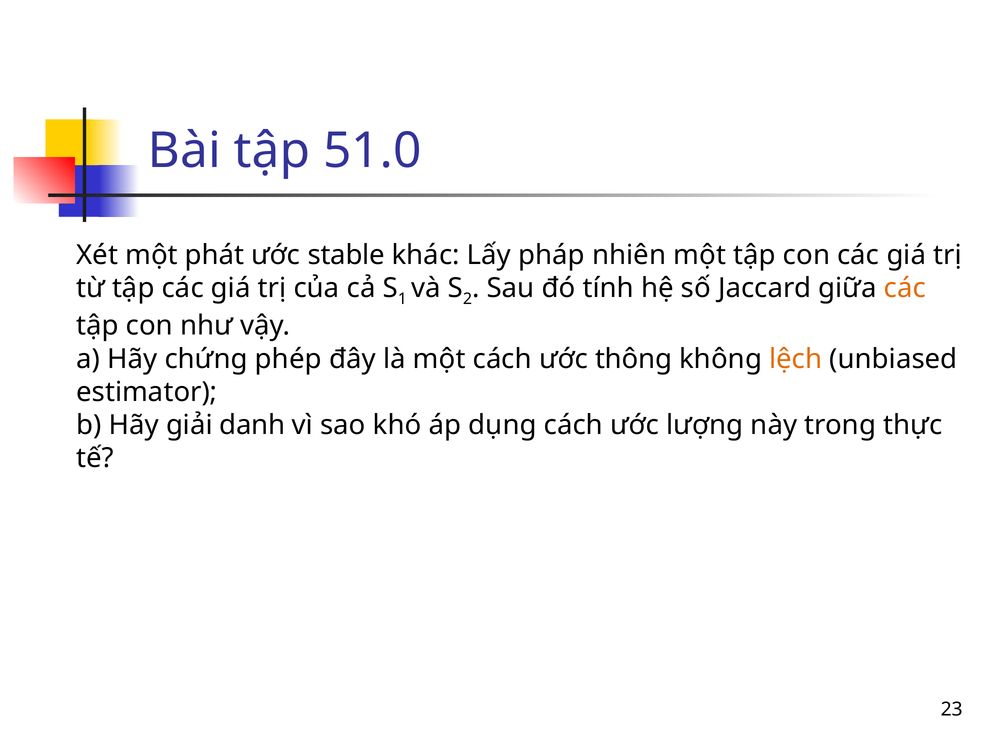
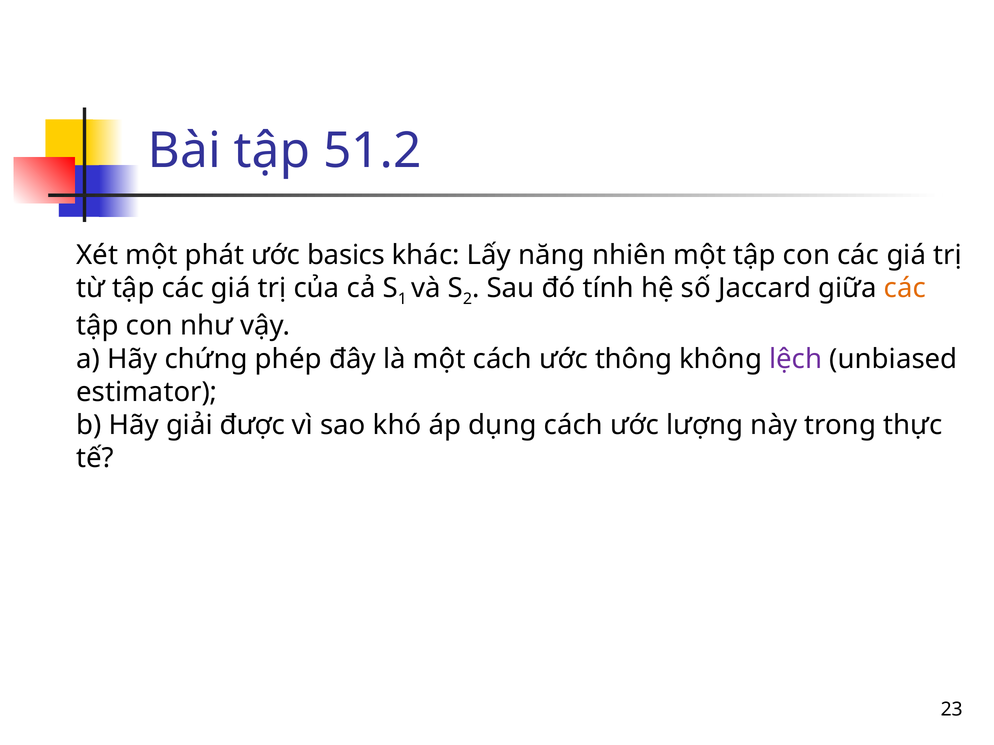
51.0: 51.0 -> 51.2
stable: stable -> basics
pháp: pháp -> năng
lệch colour: orange -> purple
danh: danh -> được
